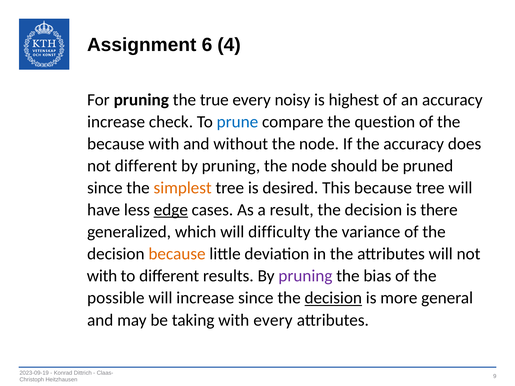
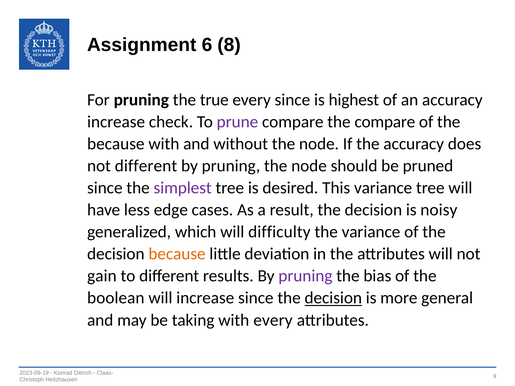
4: 4 -> 8
every noisy: noisy -> since
prune colour: blue -> purple
the question: question -> compare
simplest colour: orange -> purple
This because: because -> variance
edge underline: present -> none
there: there -> noisy
with at (102, 276): with -> gain
possible: possible -> boolean
